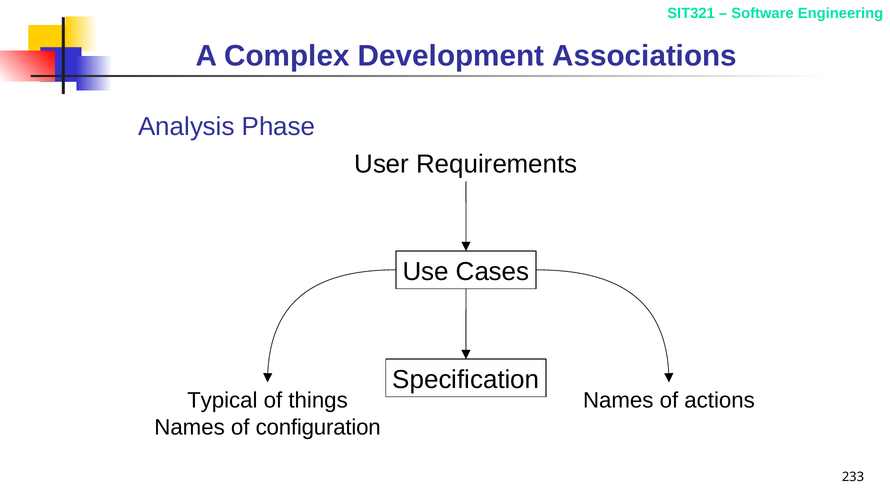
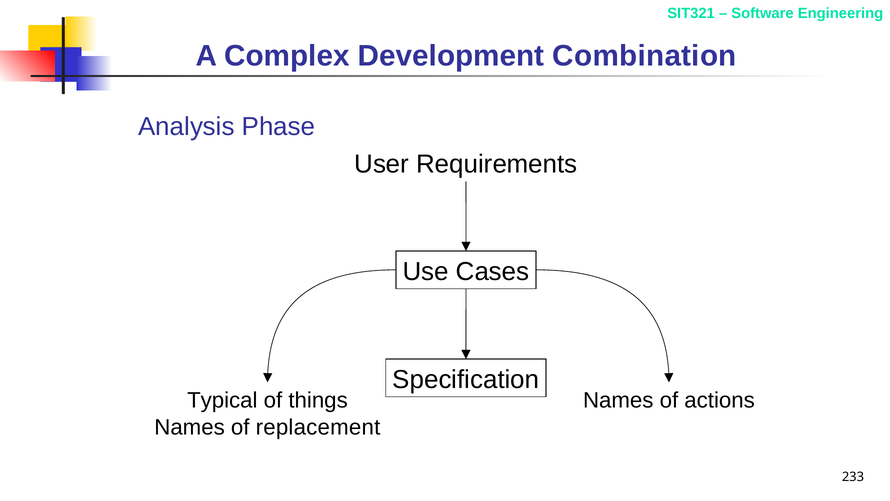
Associations: Associations -> Combination
configuration: configuration -> replacement
